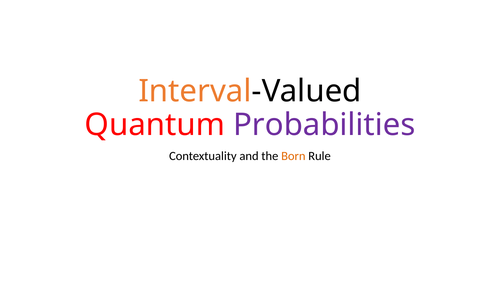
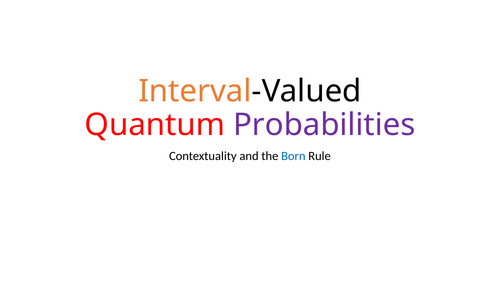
Born colour: orange -> blue
